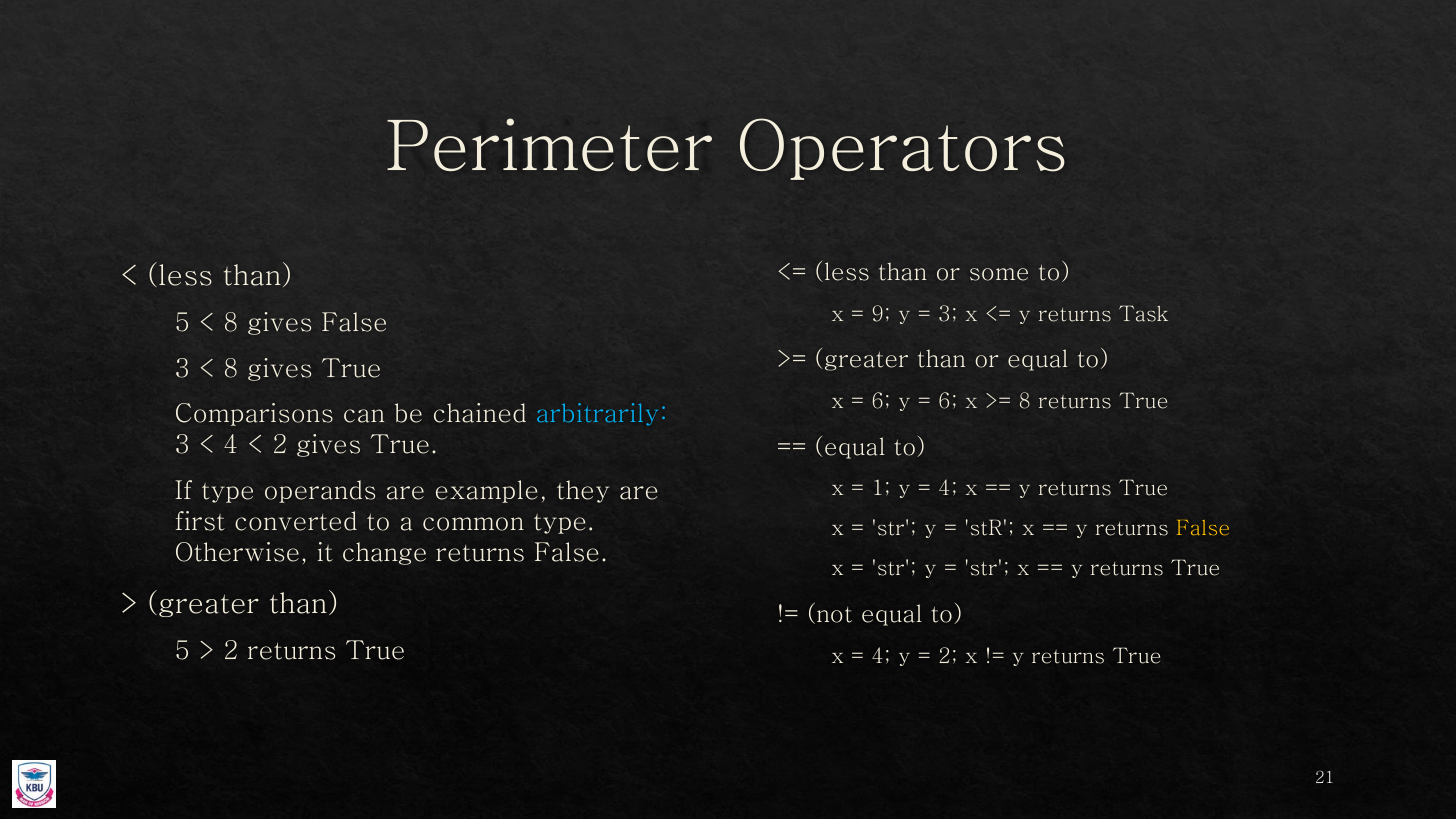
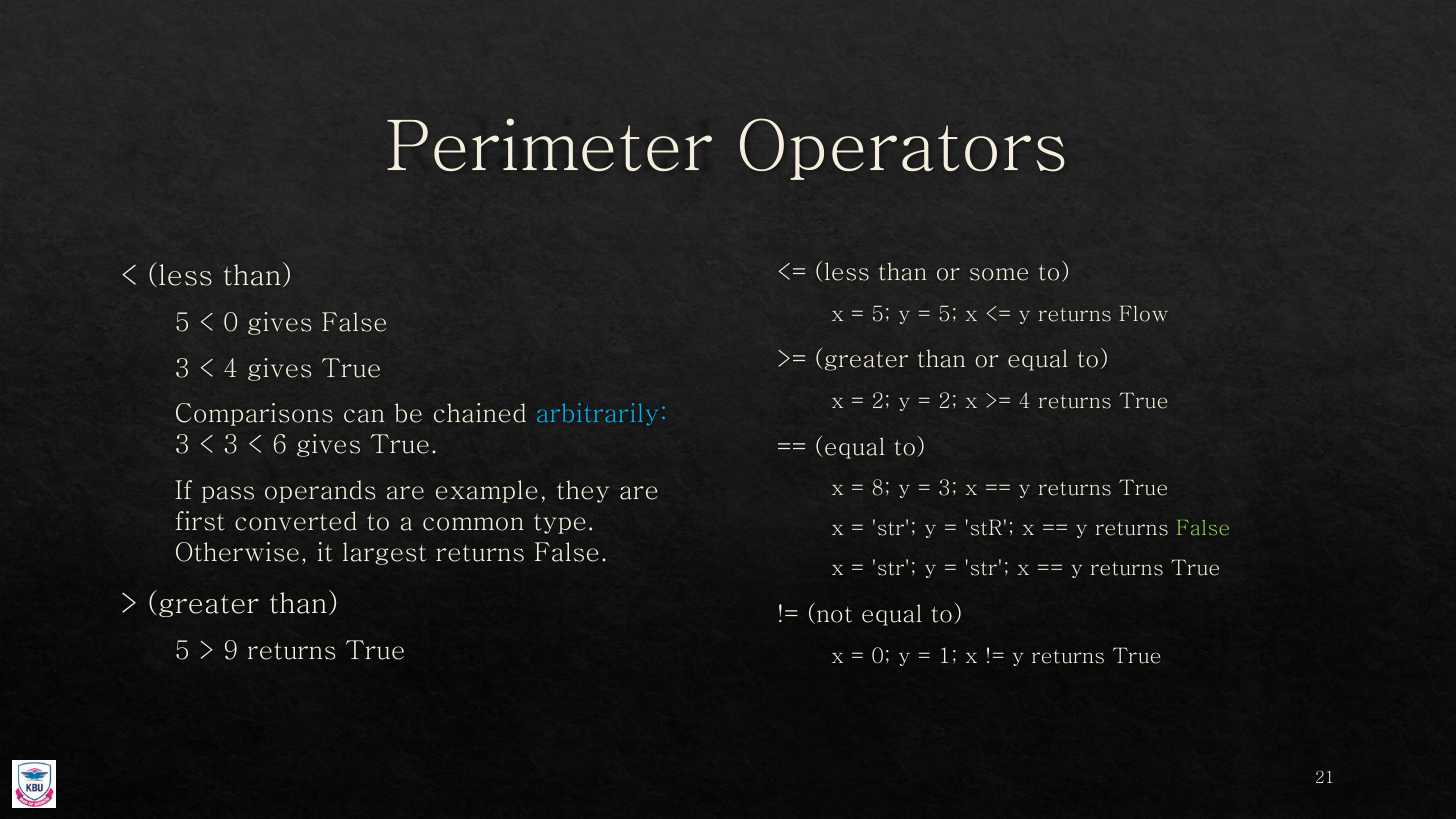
9 at (881, 314): 9 -> 5
3 at (948, 314): 3 -> 5
Task: Task -> Flow
8 at (231, 323): 8 -> 0
8 at (231, 369): 8 -> 4
6 at (881, 401): 6 -> 2
6 at (948, 401): 6 -> 2
8 at (1025, 401): 8 -> 4
4 at (231, 445): 4 -> 3
2 at (280, 445): 2 -> 6
1: 1 -> 8
4 at (948, 489): 4 -> 3
If type: type -> pass
False at (1203, 529) colour: yellow -> light green
change: change -> largest
2 at (231, 651): 2 -> 9
4 at (881, 656): 4 -> 0
2 at (948, 656): 2 -> 1
